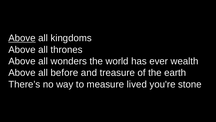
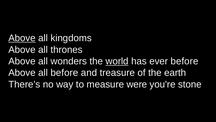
world underline: none -> present
ever wealth: wealth -> before
lived: lived -> were
